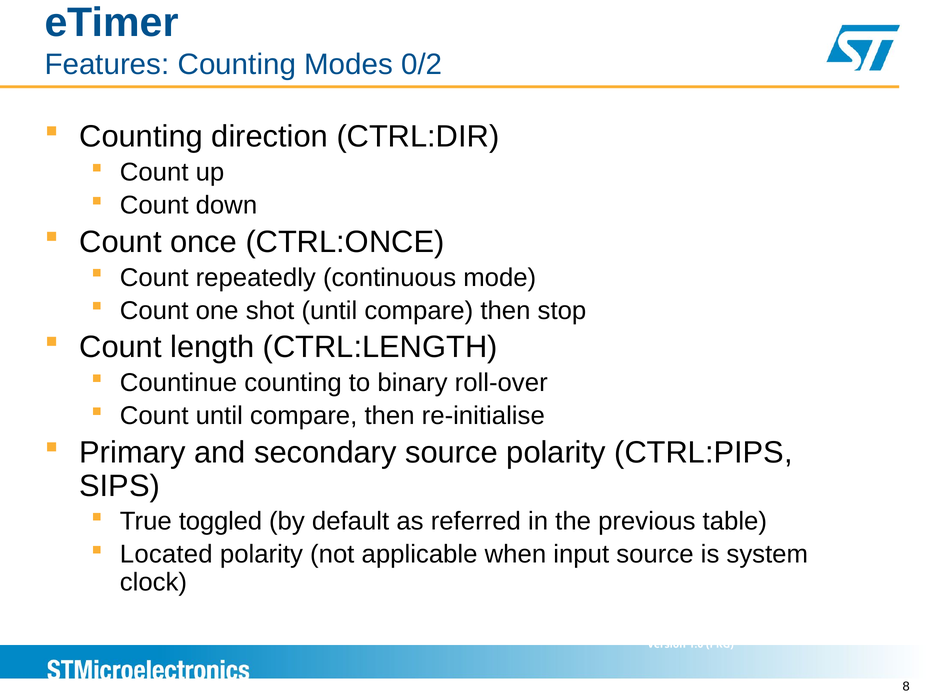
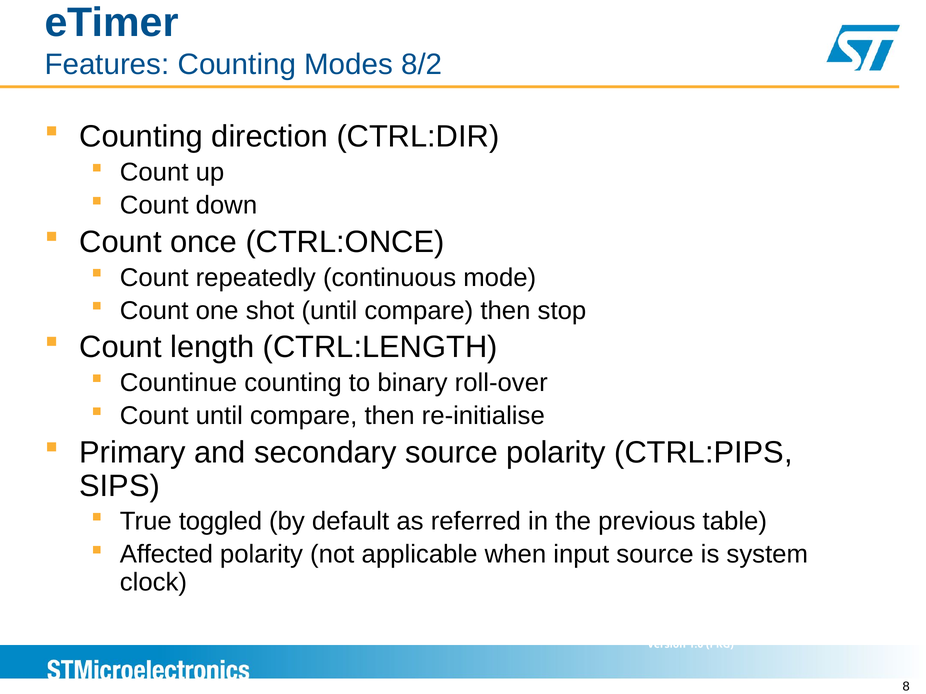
0/2: 0/2 -> 8/2
Located: Located -> Affected
